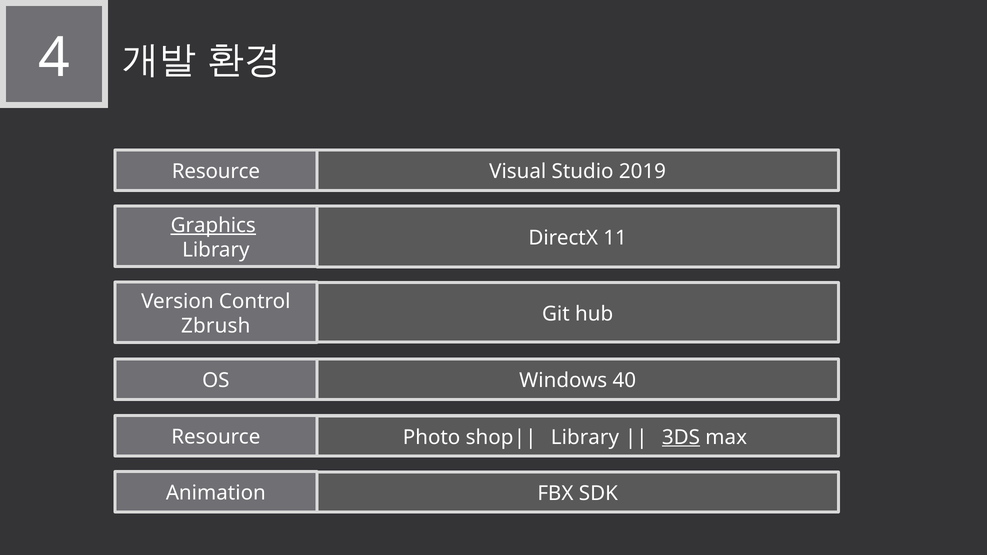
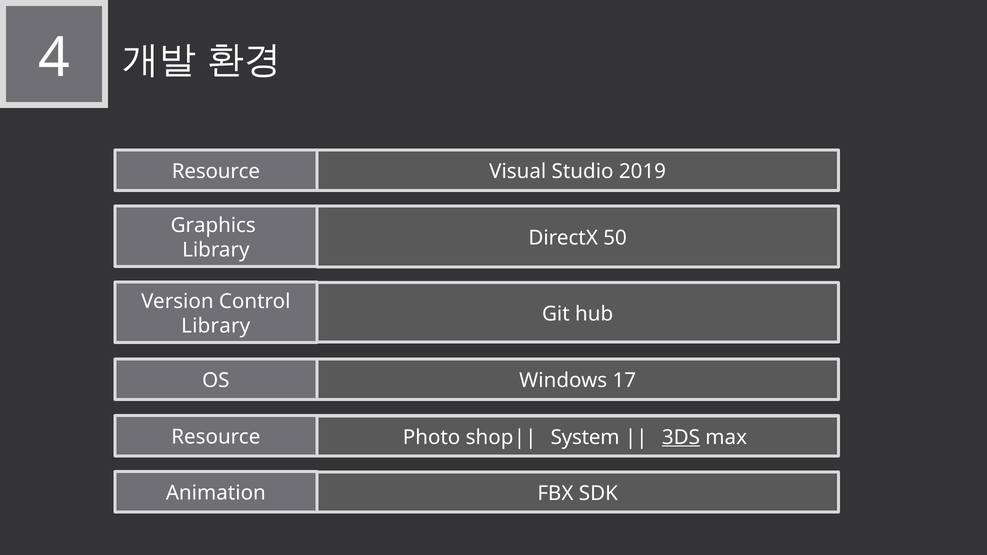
Graphics underline: present -> none
11: 11 -> 50
Zbrush at (216, 326): Zbrush -> Library
40: 40 -> 17
Library at (585, 437): Library -> System
